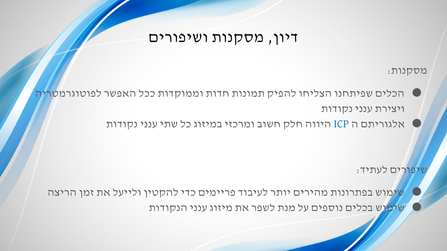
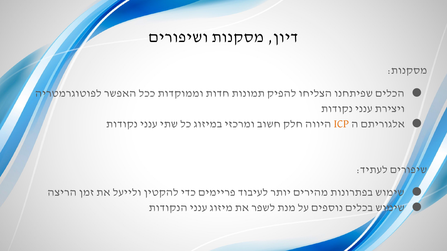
ICP colour: blue -> orange
